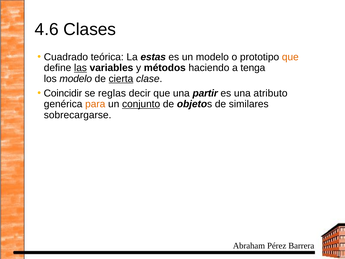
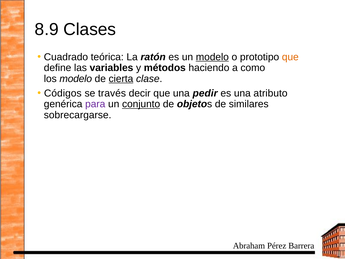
4.6: 4.6 -> 8.9
estas: estas -> ratón
modelo at (212, 57) underline: none -> present
las underline: present -> none
tenga: tenga -> como
Coincidir: Coincidir -> Códigos
reglas: reglas -> través
partir: partir -> pedir
para colour: orange -> purple
